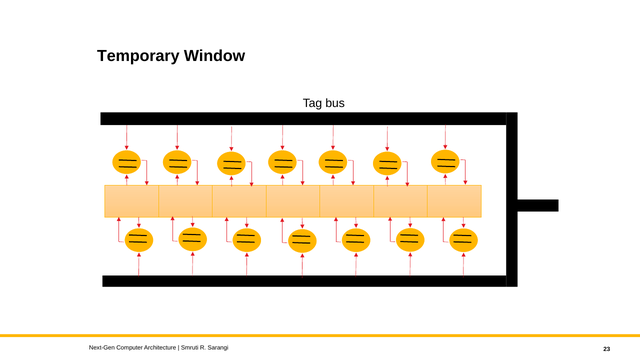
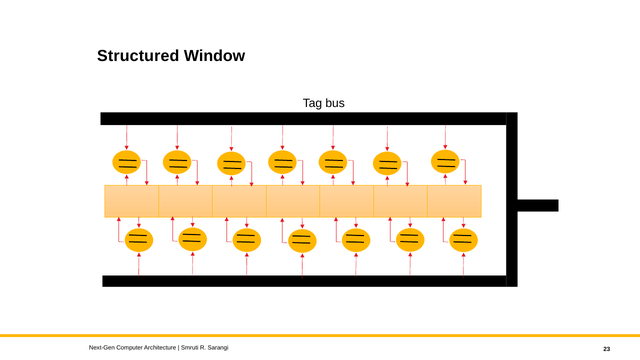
Temporary: Temporary -> Structured
